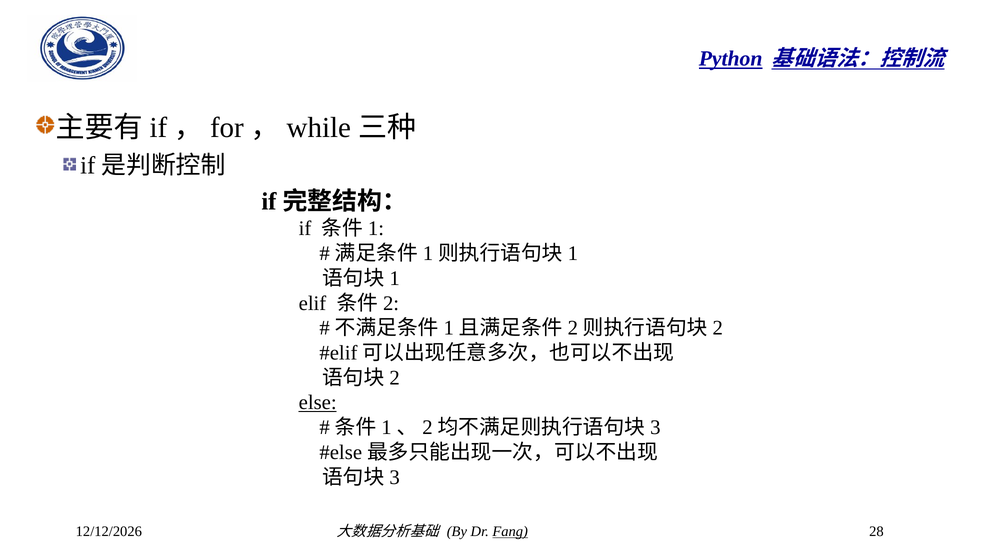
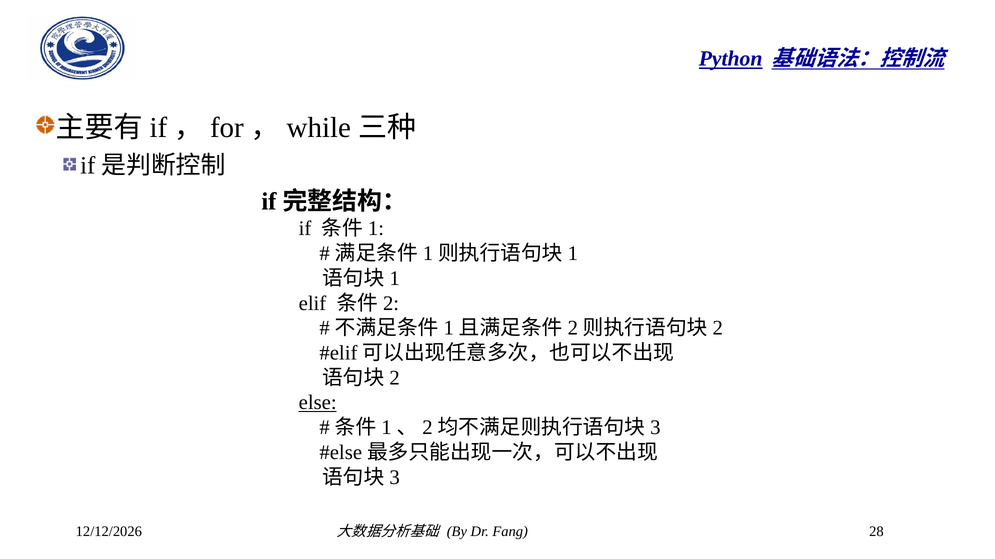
Fang underline: present -> none
